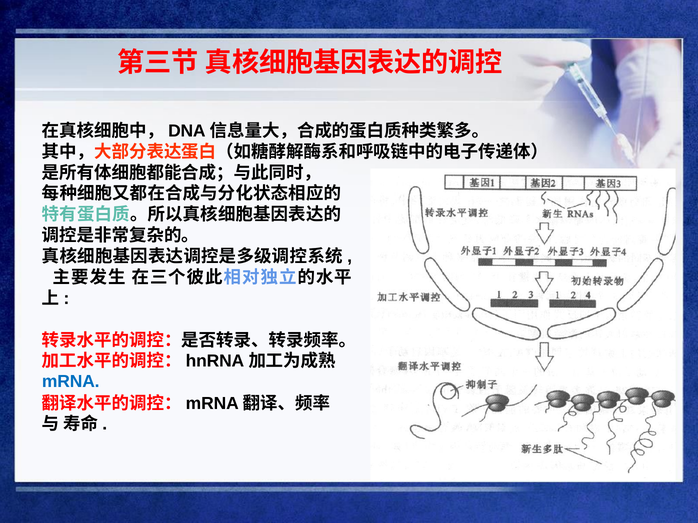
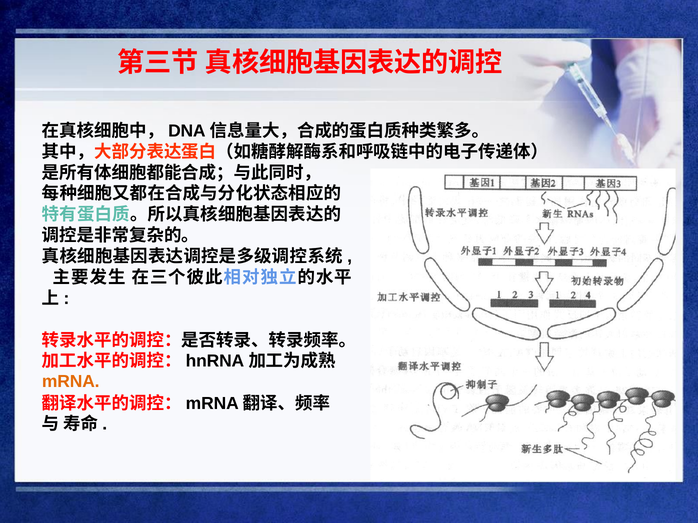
mRNA colour: blue -> orange
